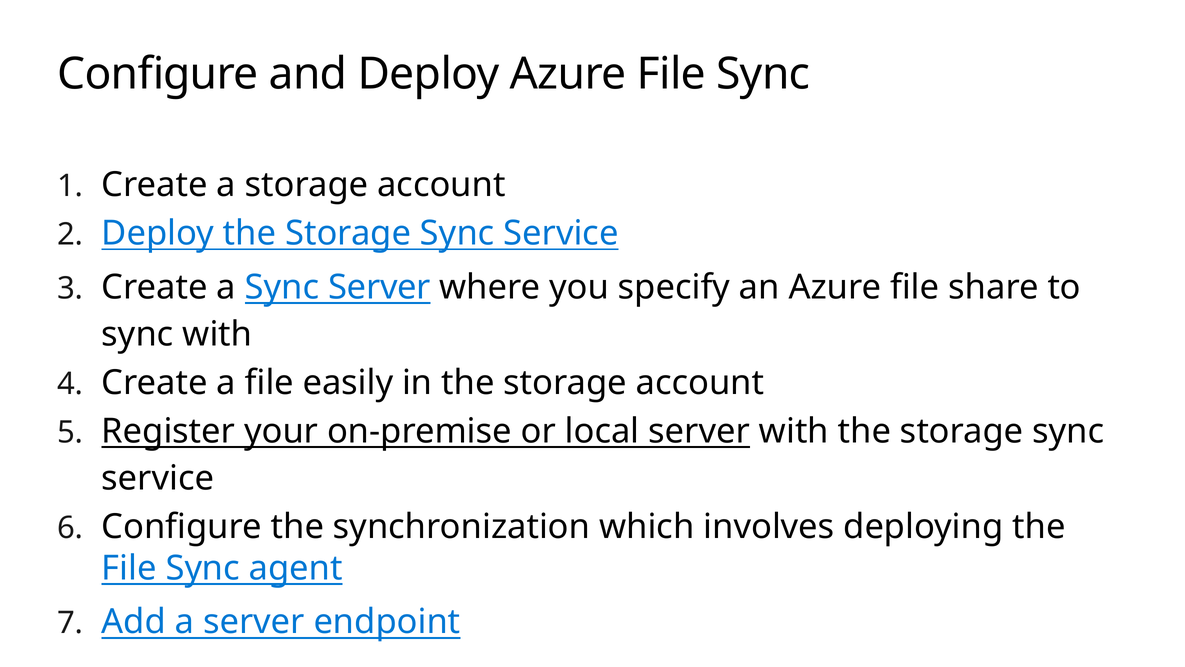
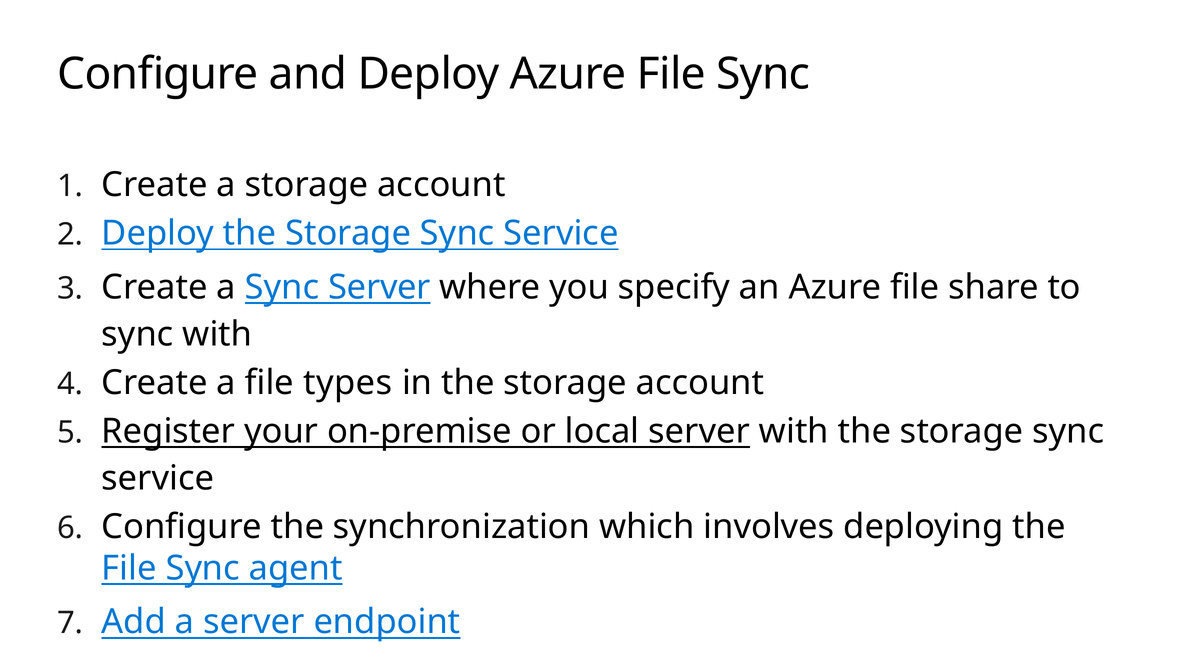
easily: easily -> types
